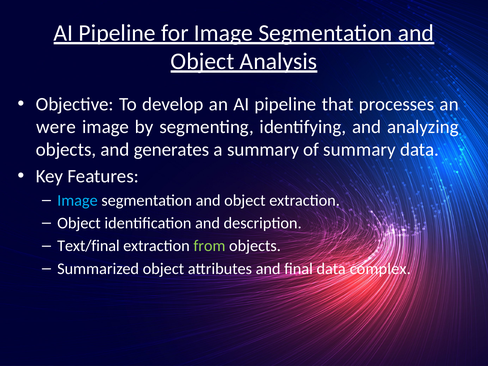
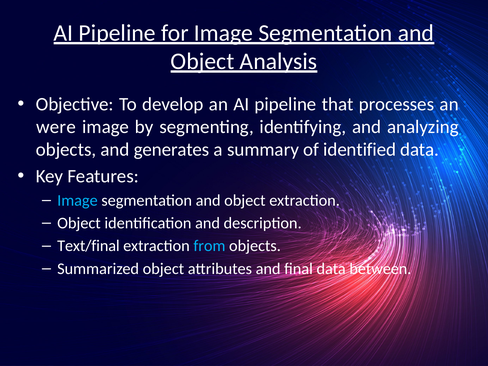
of summary: summary -> identified
from colour: light green -> light blue
complex: complex -> between
